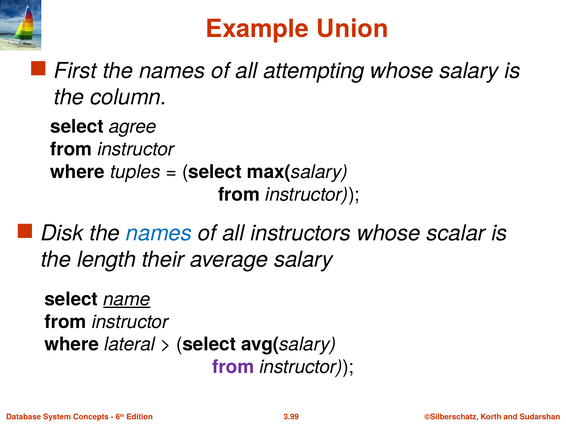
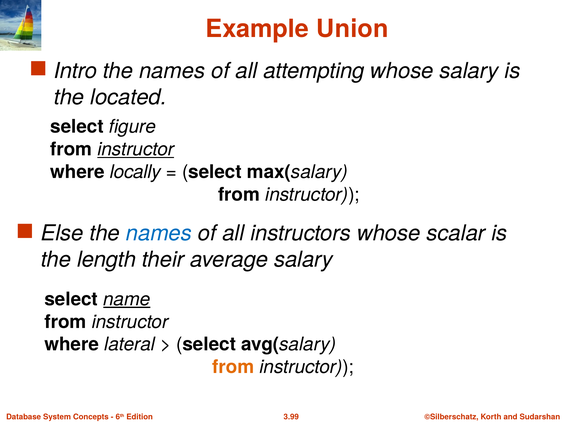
First: First -> Intro
column: column -> located
agree: agree -> figure
instructor at (136, 150) underline: none -> present
tuples: tuples -> locally
Disk: Disk -> Else
from at (233, 367) colour: purple -> orange
